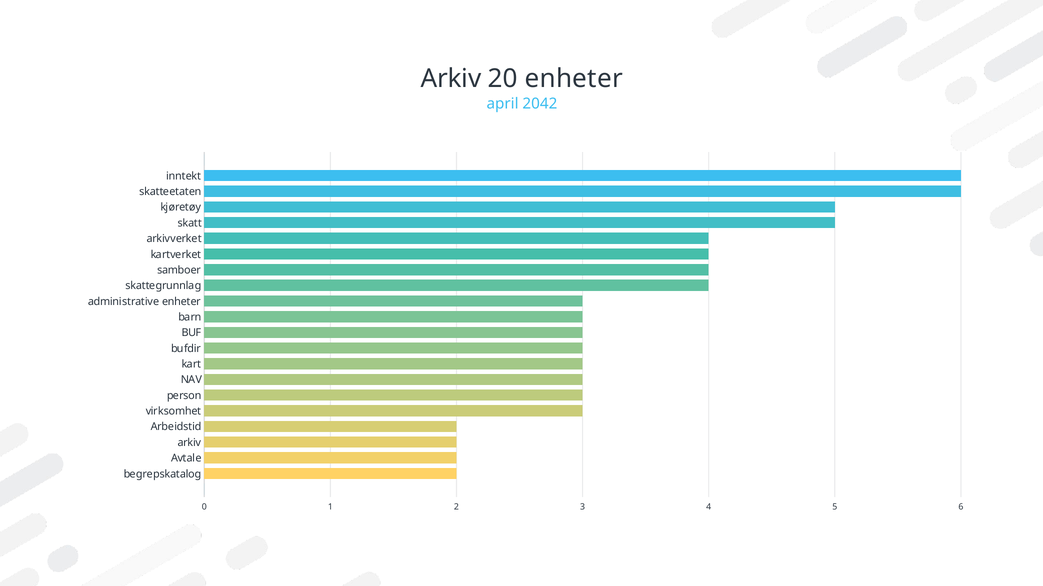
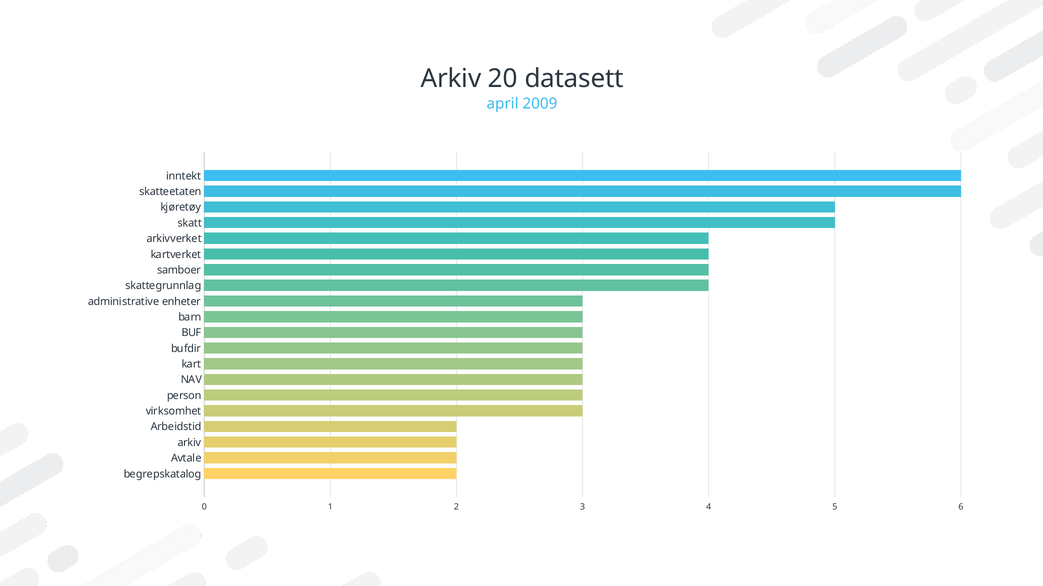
20 enheter: enheter -> datasett
2042: 2042 -> 2009
